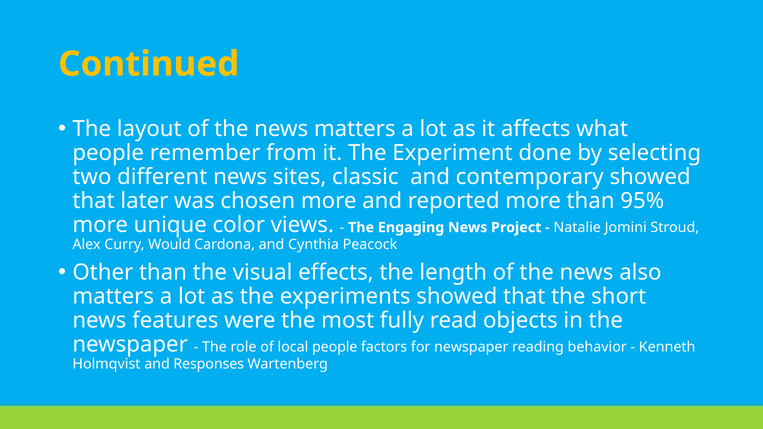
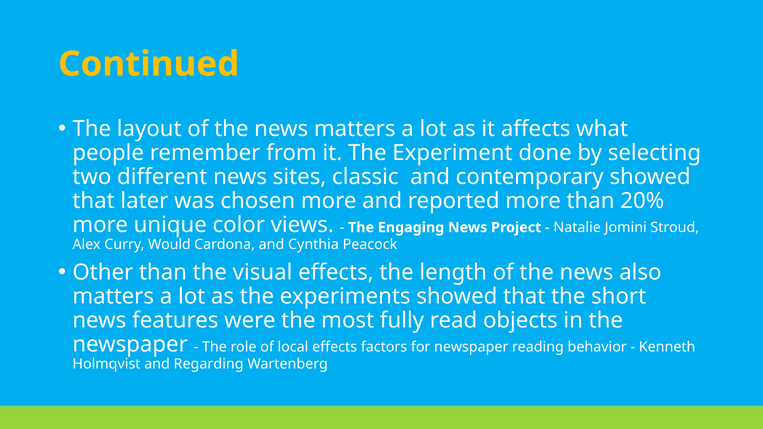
95%: 95% -> 20%
local people: people -> effects
Responses: Responses -> Regarding
